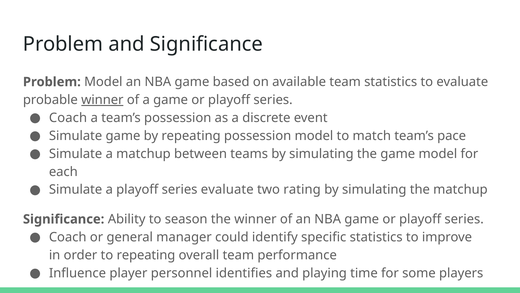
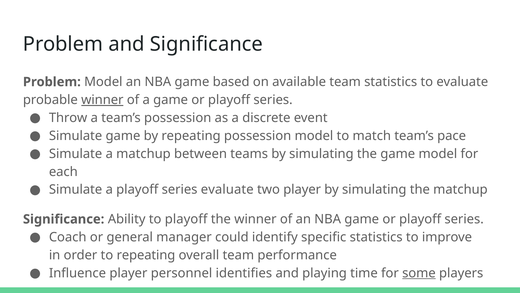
Coach at (68, 118): Coach -> Throw
two rating: rating -> player
to season: season -> playoff
some underline: none -> present
